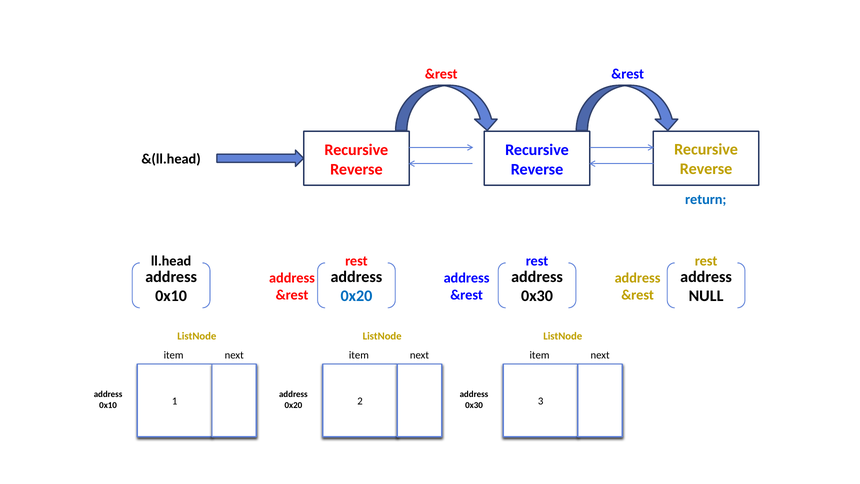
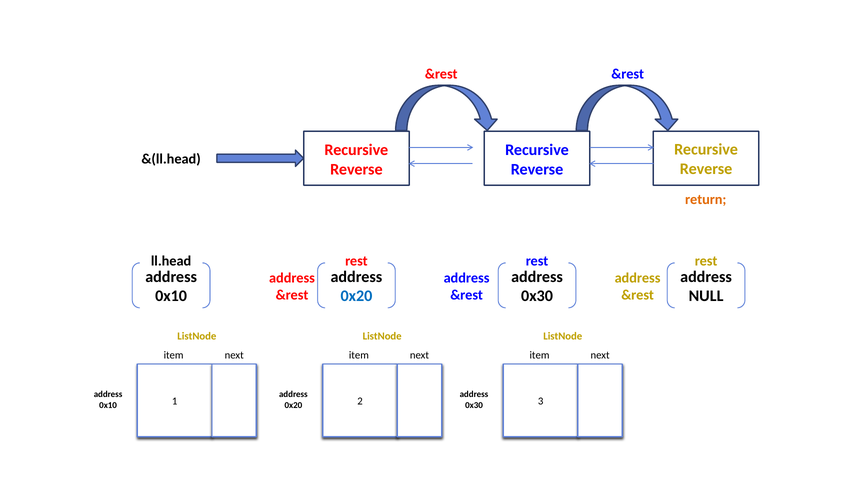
return colour: blue -> orange
